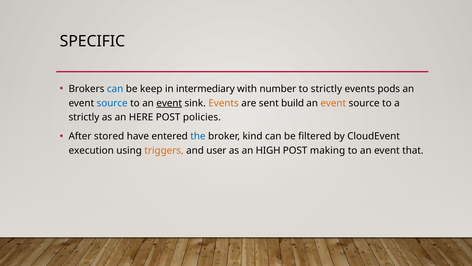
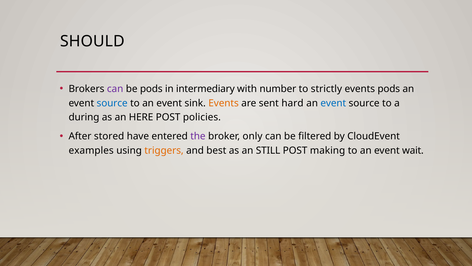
SPECIFIC: SPECIFIC -> SHOULD
can at (115, 89) colour: blue -> purple
be keep: keep -> pods
event at (169, 103) underline: present -> none
build: build -> hard
event at (333, 103) colour: orange -> blue
strictly at (84, 117): strictly -> during
the colour: blue -> purple
kind: kind -> only
execution: execution -> examples
user: user -> best
HIGH: HIGH -> STILL
that: that -> wait
